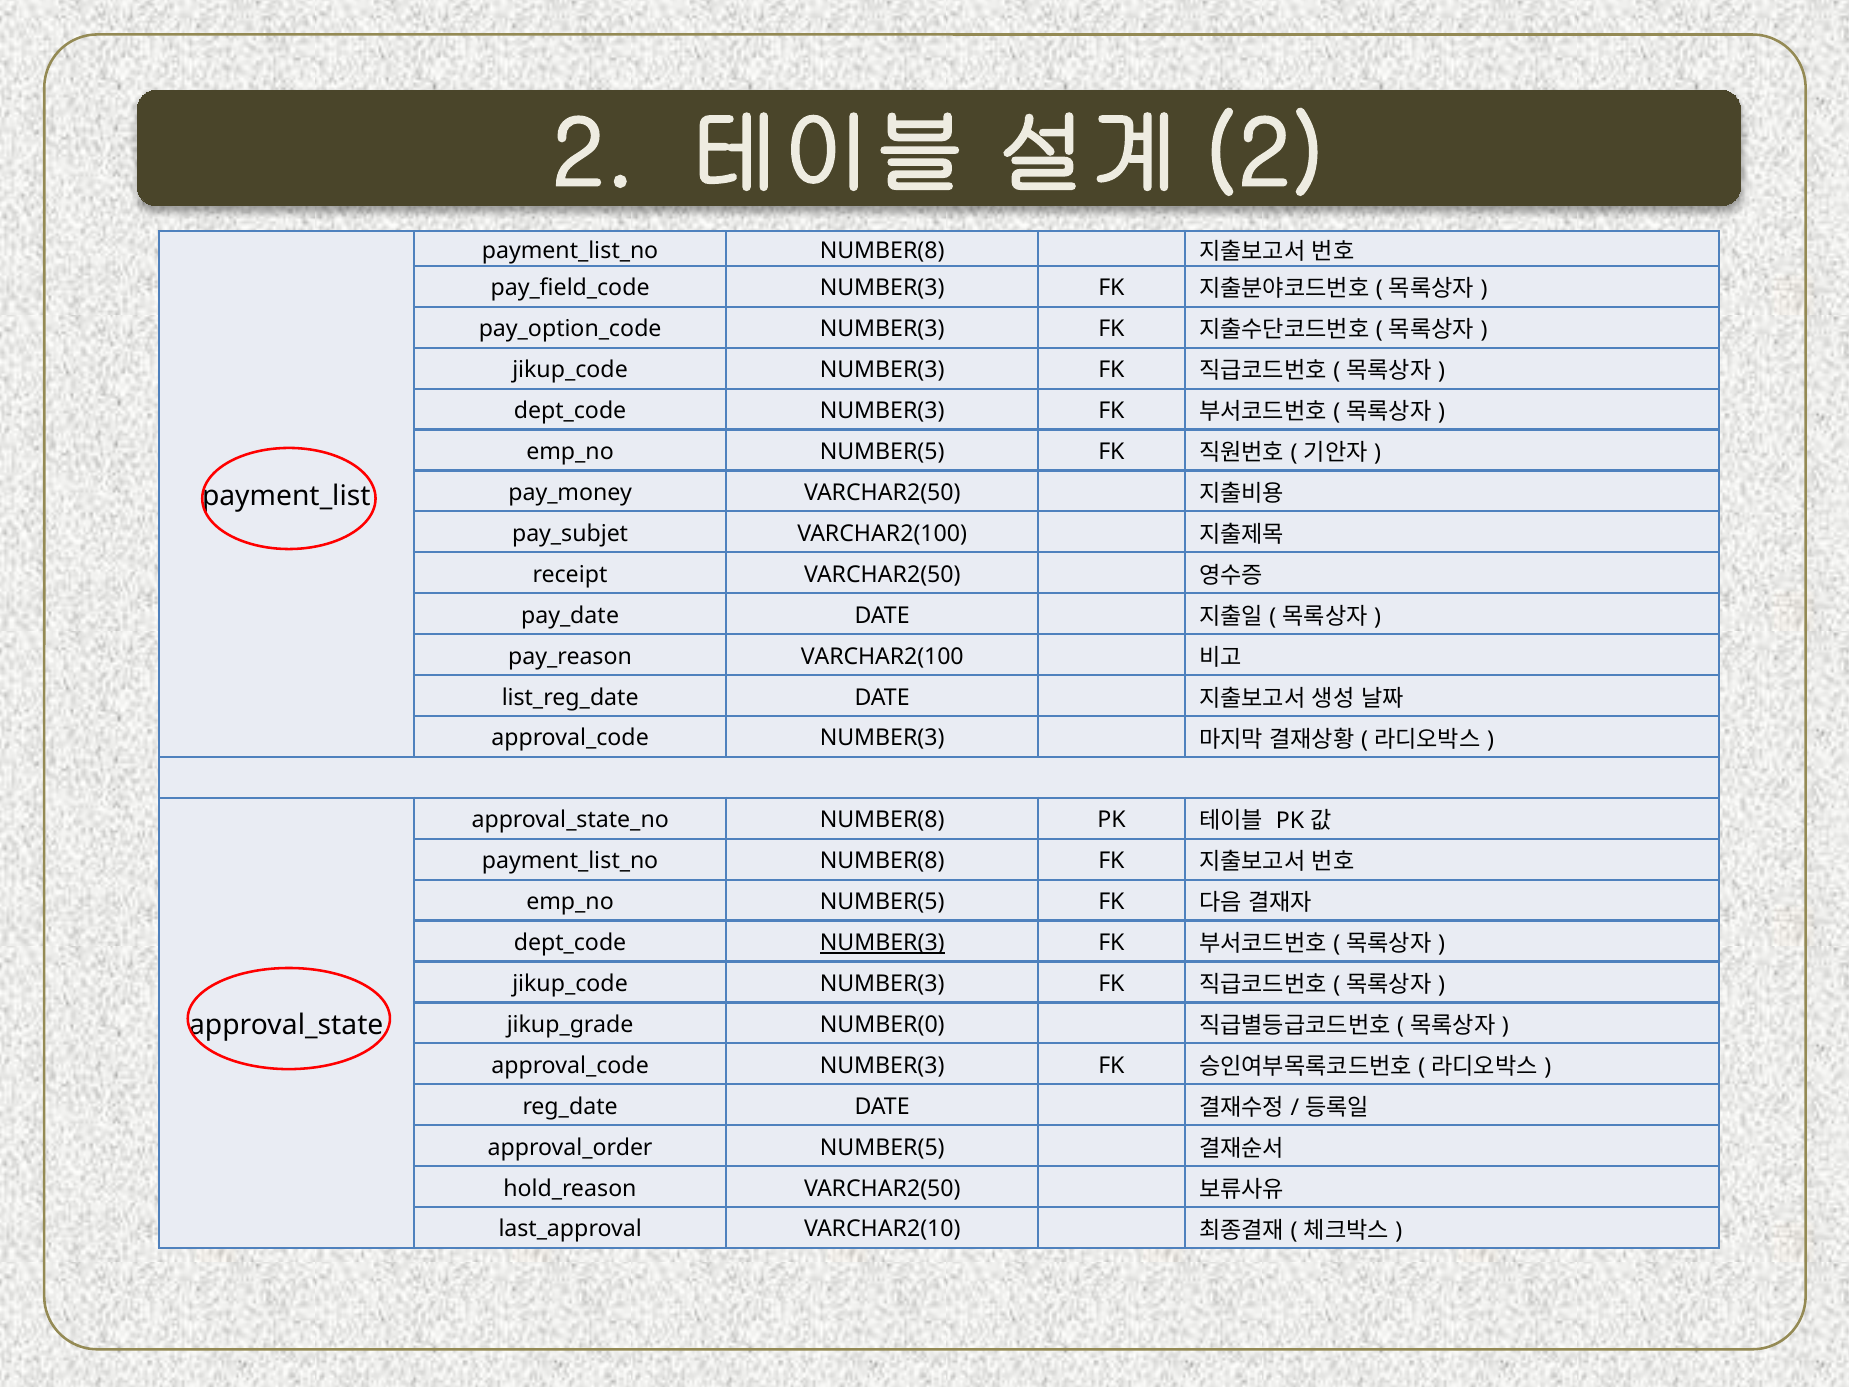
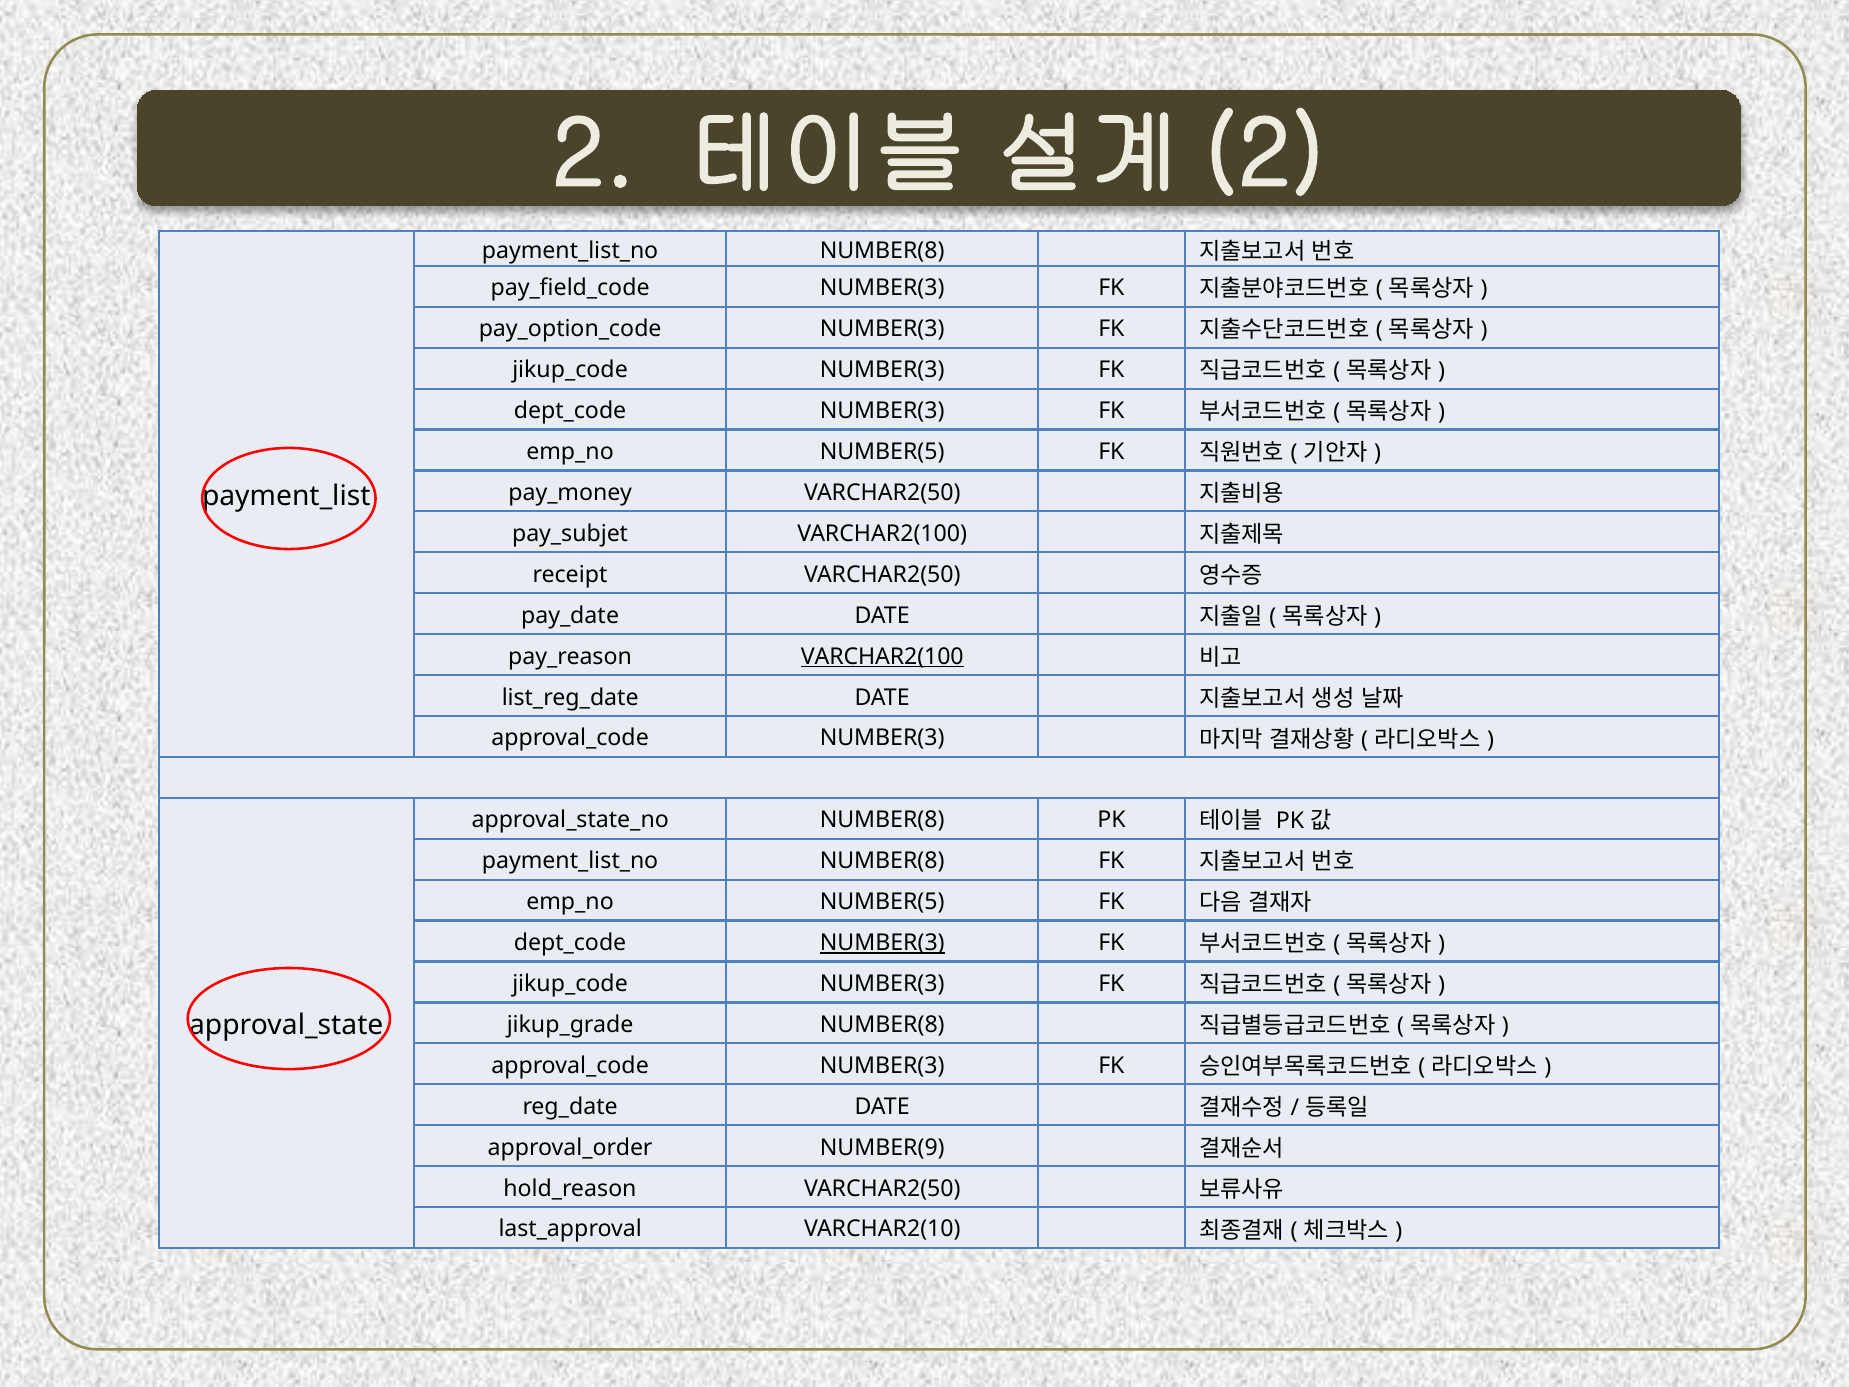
VARCHAR2(100 at (882, 656) underline: none -> present
NUMBER(0 at (882, 1025): NUMBER(0 -> NUMBER(8
NUMBER(5 at (882, 1147): NUMBER(5 -> NUMBER(9
